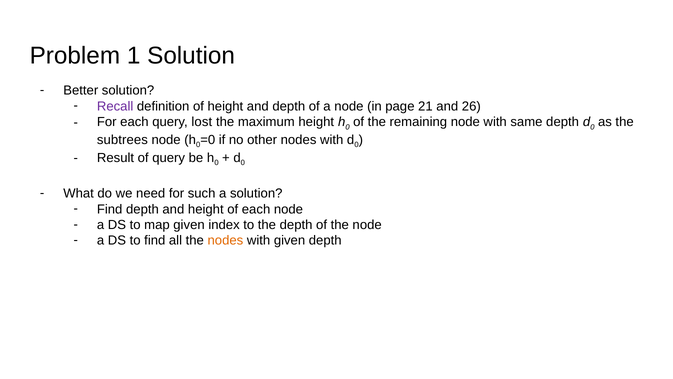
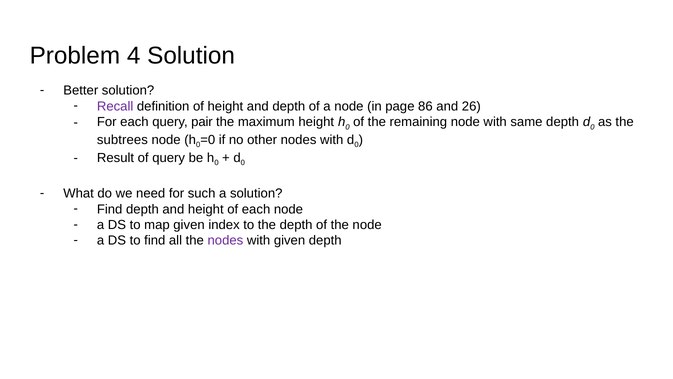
1: 1 -> 4
21: 21 -> 86
lost: lost -> pair
nodes at (225, 240) colour: orange -> purple
